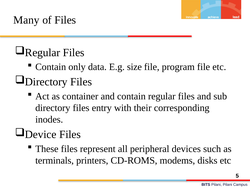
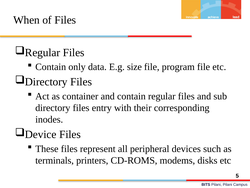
Many: Many -> When
